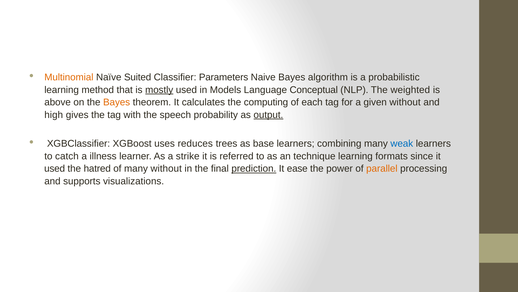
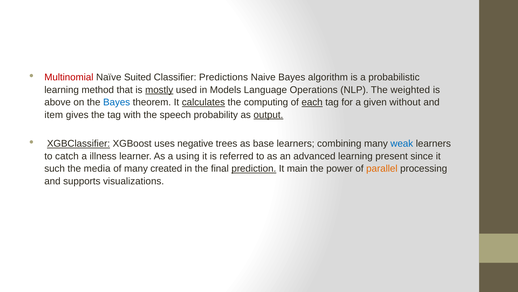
Multinomial colour: orange -> red
Parameters: Parameters -> Predictions
Conceptual: Conceptual -> Operations
Bayes at (117, 102) colour: orange -> blue
calculates underline: none -> present
each underline: none -> present
high: high -> item
XGBClassifier underline: none -> present
reduces: reduces -> negative
strike: strike -> using
technique: technique -> advanced
formats: formats -> present
used at (55, 168): used -> such
hatred: hatred -> media
many without: without -> created
ease: ease -> main
